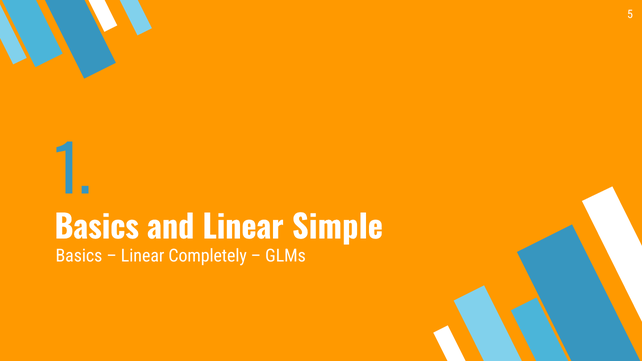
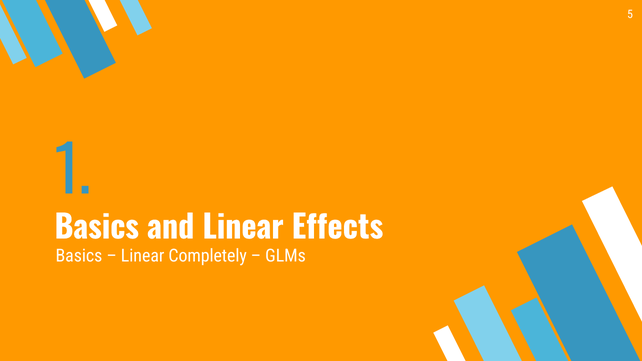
Simple: Simple -> Effects
